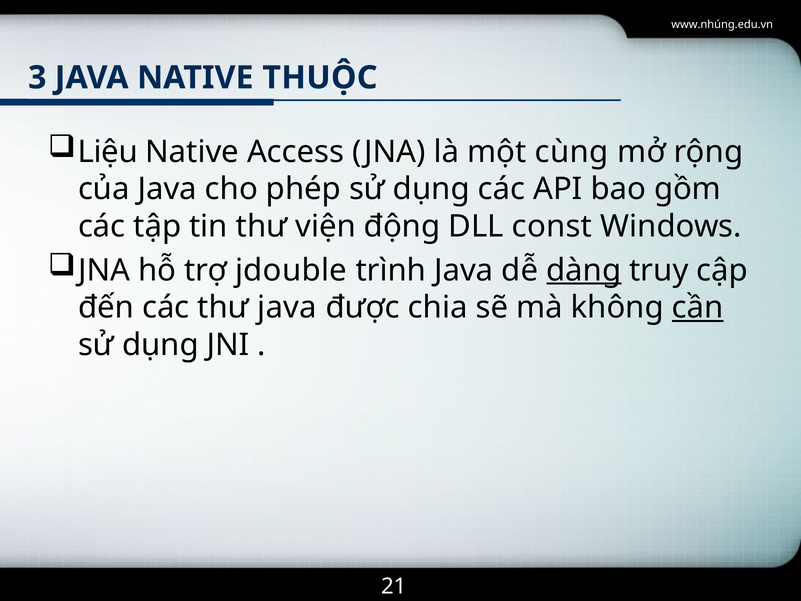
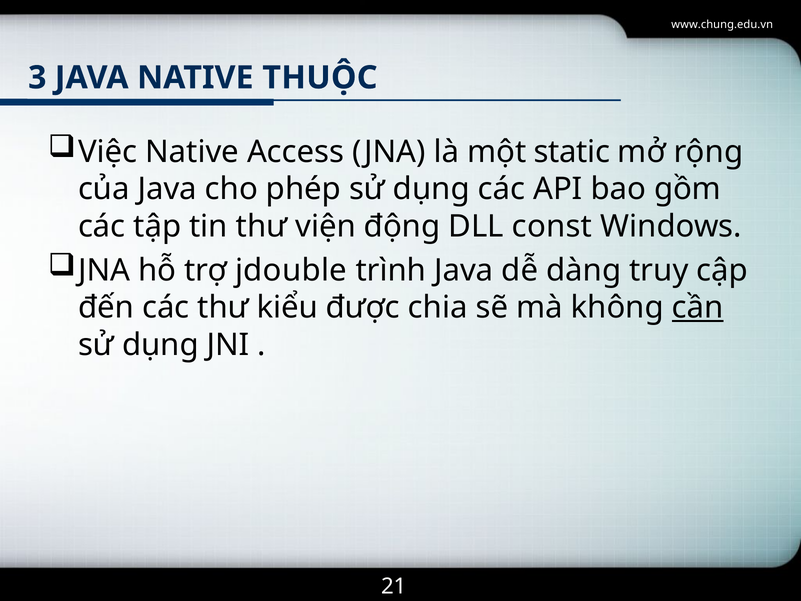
www.nhúng.edu.vn: www.nhúng.edu.vn -> www.chung.edu.vn
Liệu: Liệu -> Việc
cùng: cùng -> static
dàng underline: present -> none
thư java: java -> kiểu
